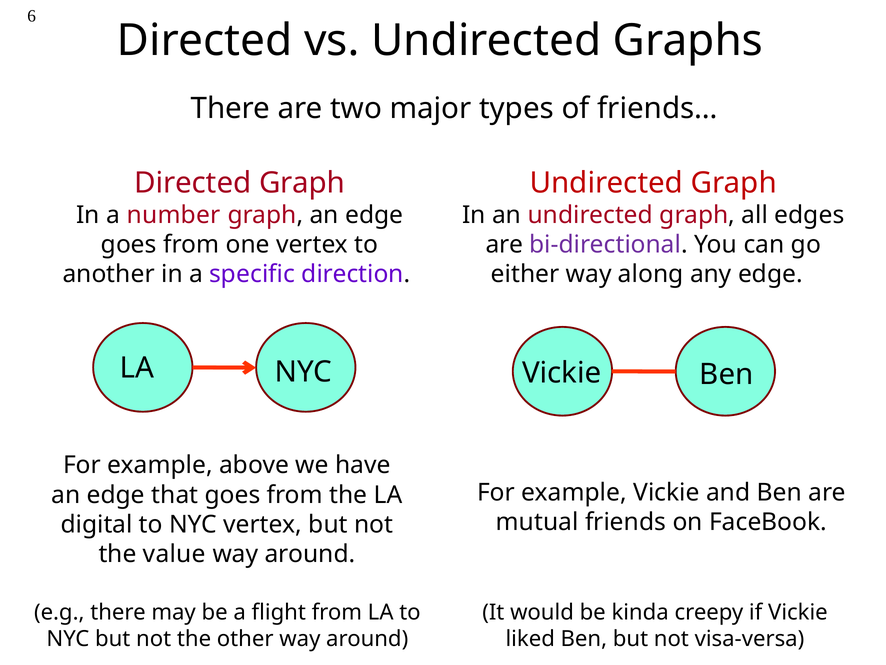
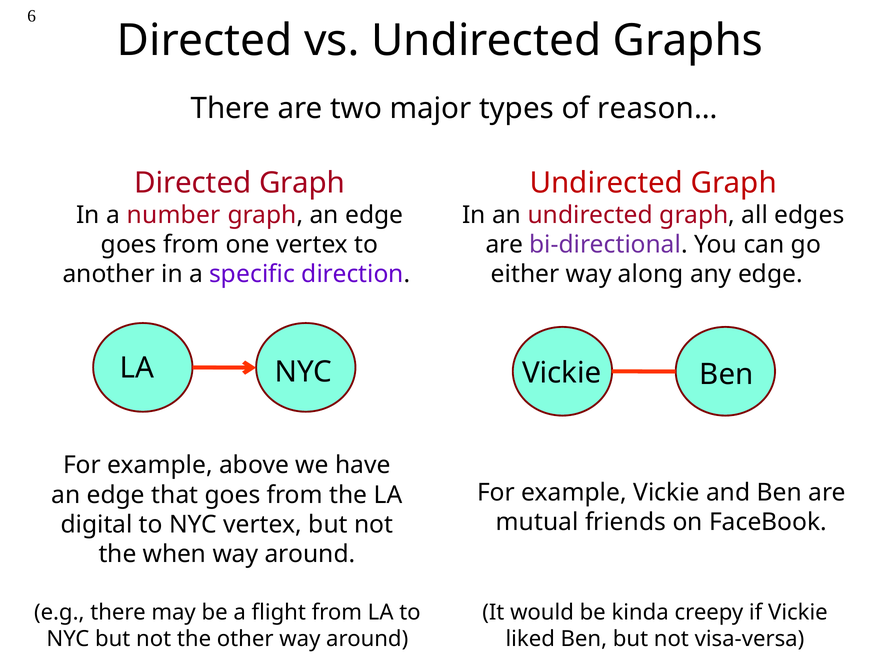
friends…: friends… -> reason…
value: value -> when
